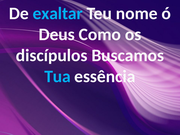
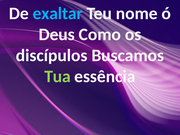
Tua colour: light blue -> light green
